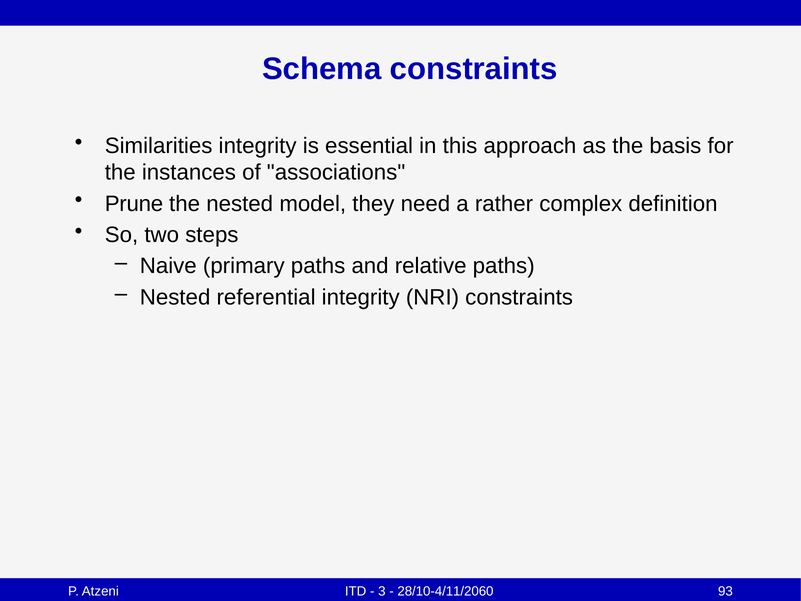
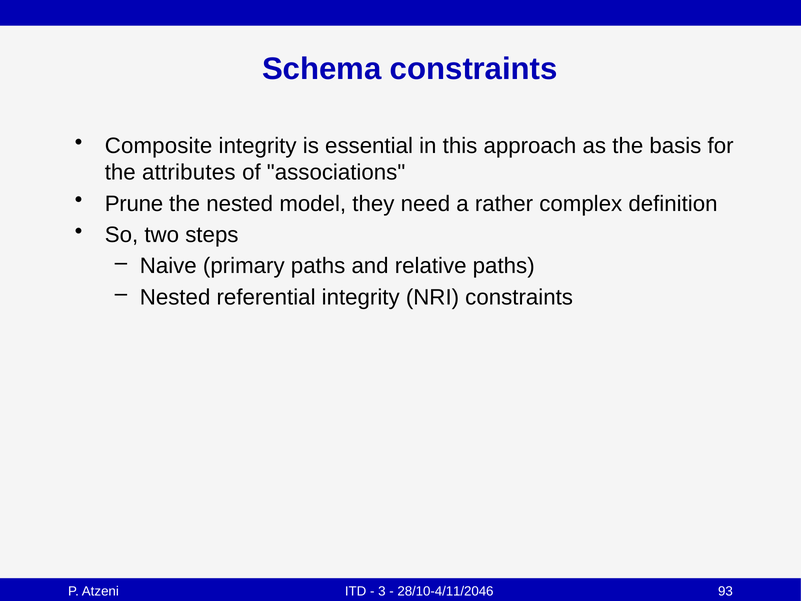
Similarities: Similarities -> Composite
instances: instances -> attributes
28/10-4/11/2060: 28/10-4/11/2060 -> 28/10-4/11/2046
